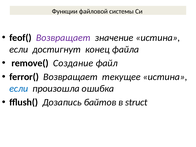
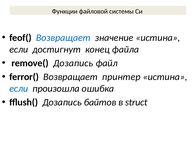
Возвращает at (63, 38) colour: purple -> blue
remove( Создание: Создание -> Дозапись
текущее: текущее -> принтер
